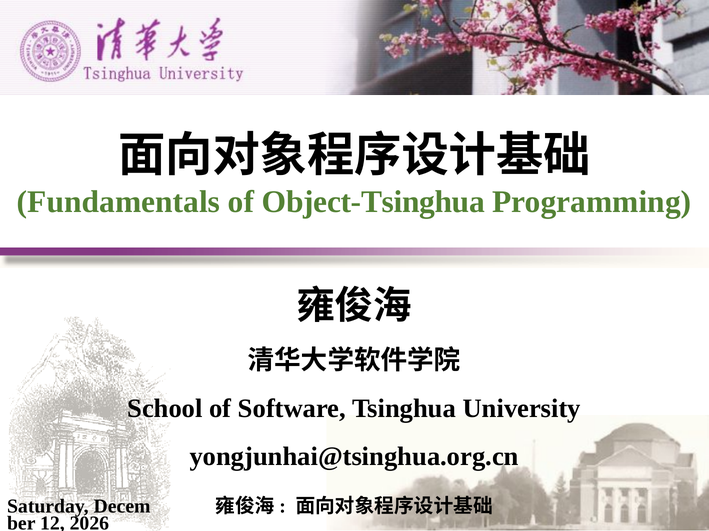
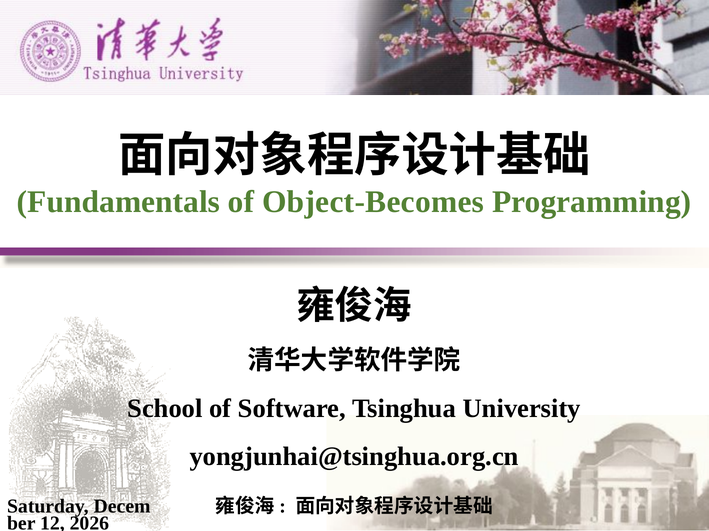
Object-Tsinghua: Object-Tsinghua -> Object-Becomes
